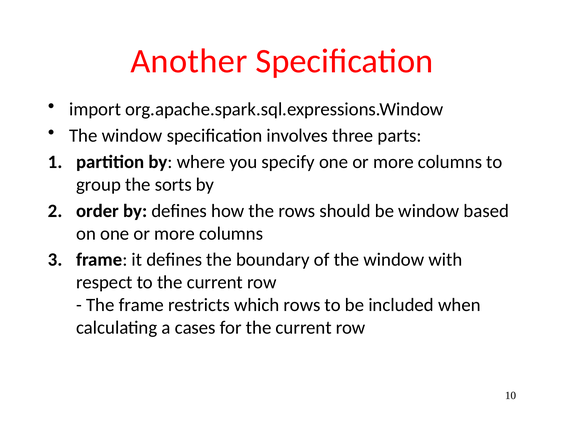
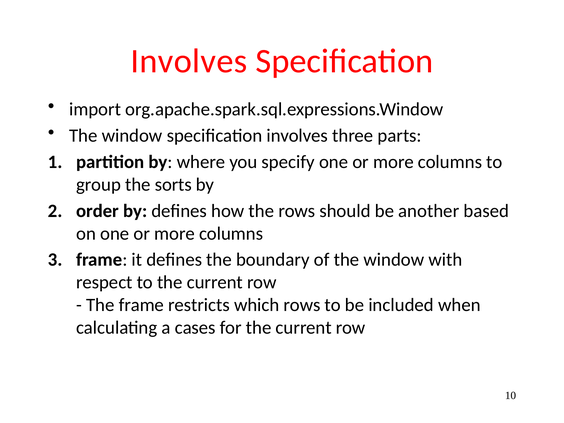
Another at (189, 61): Another -> Involves
be window: window -> another
